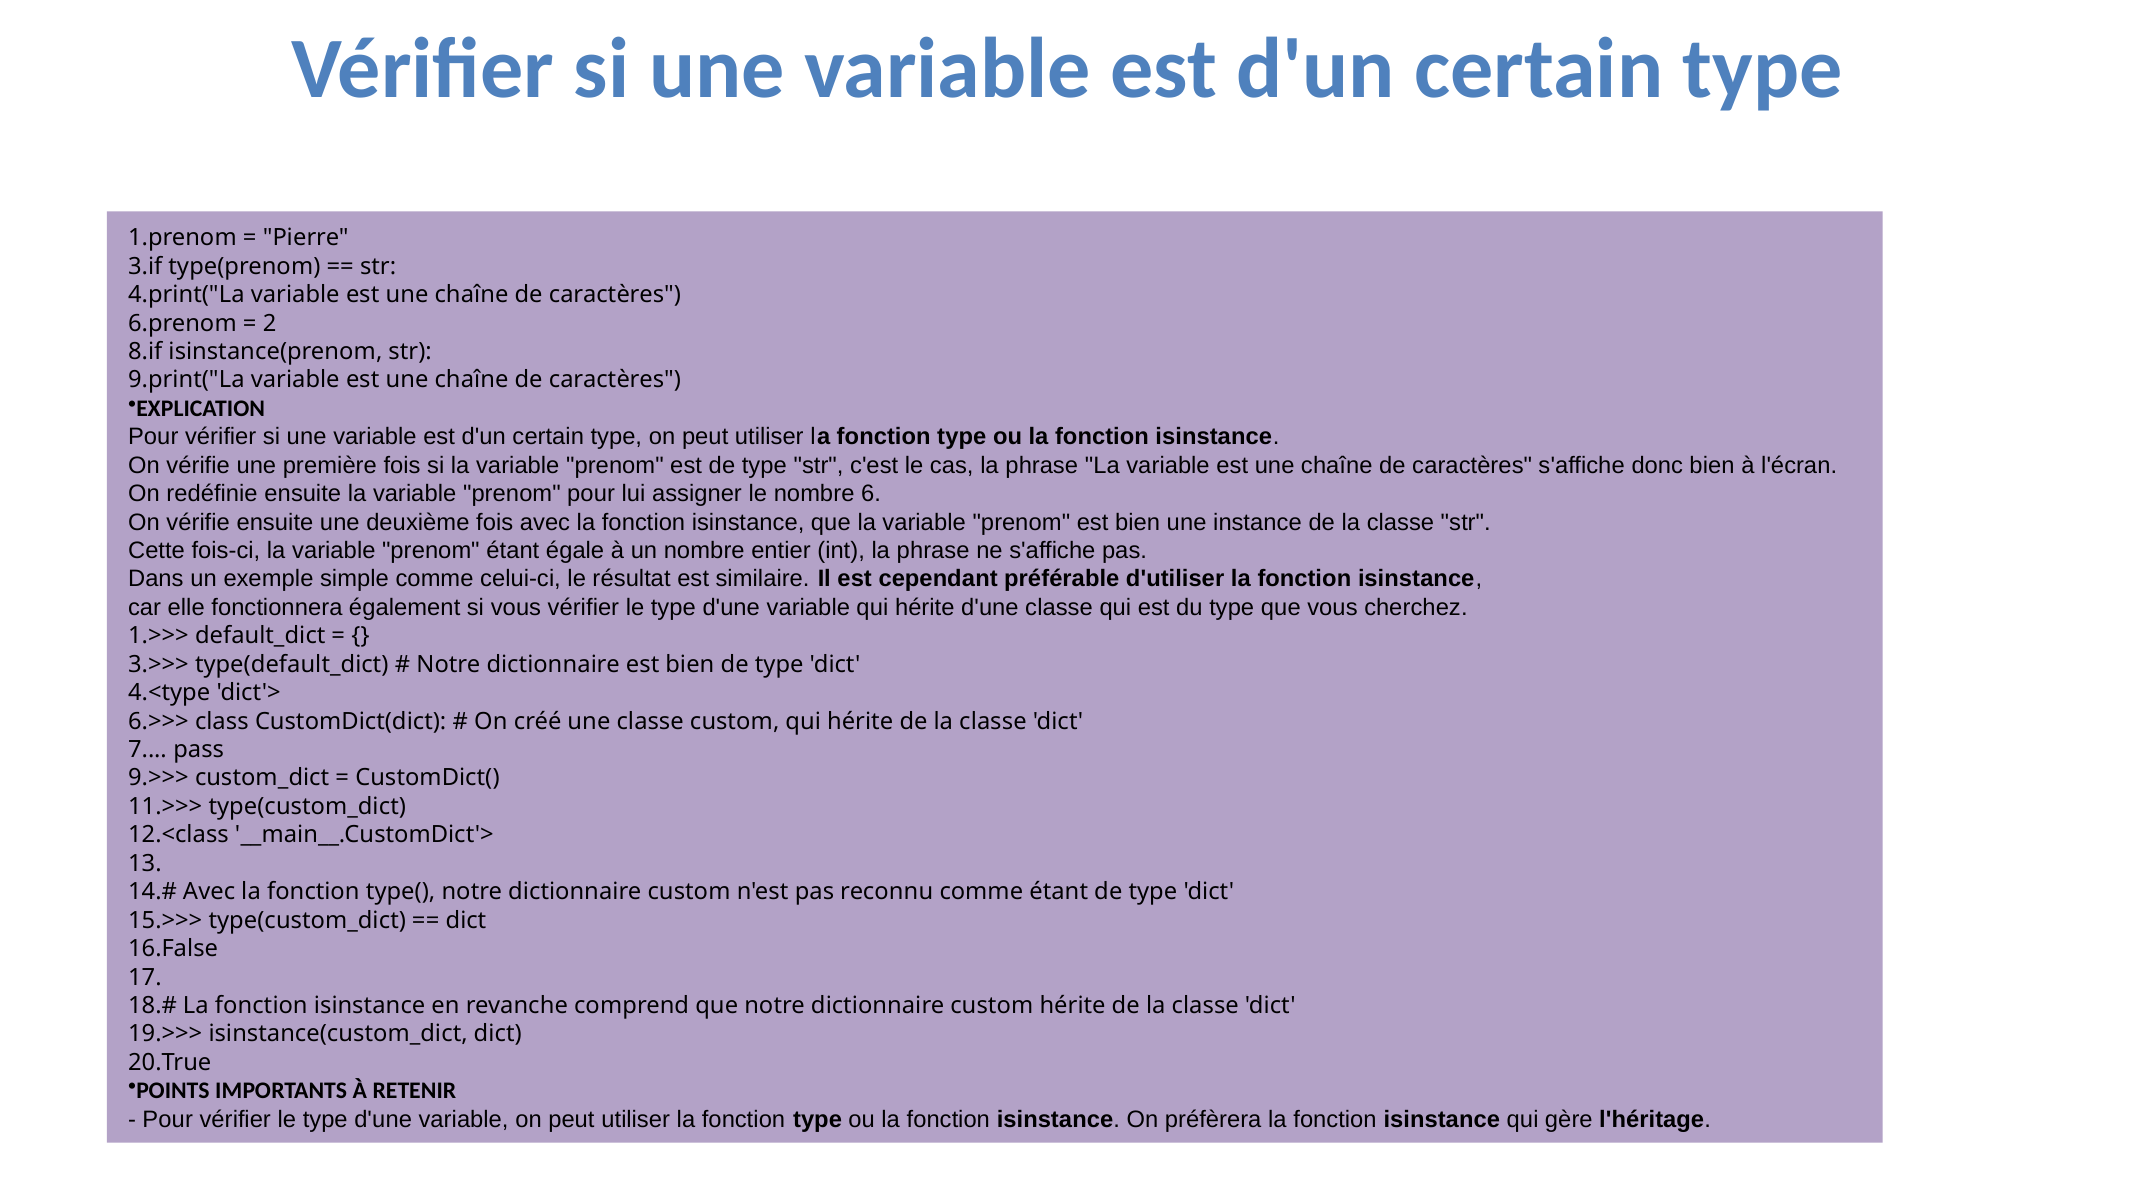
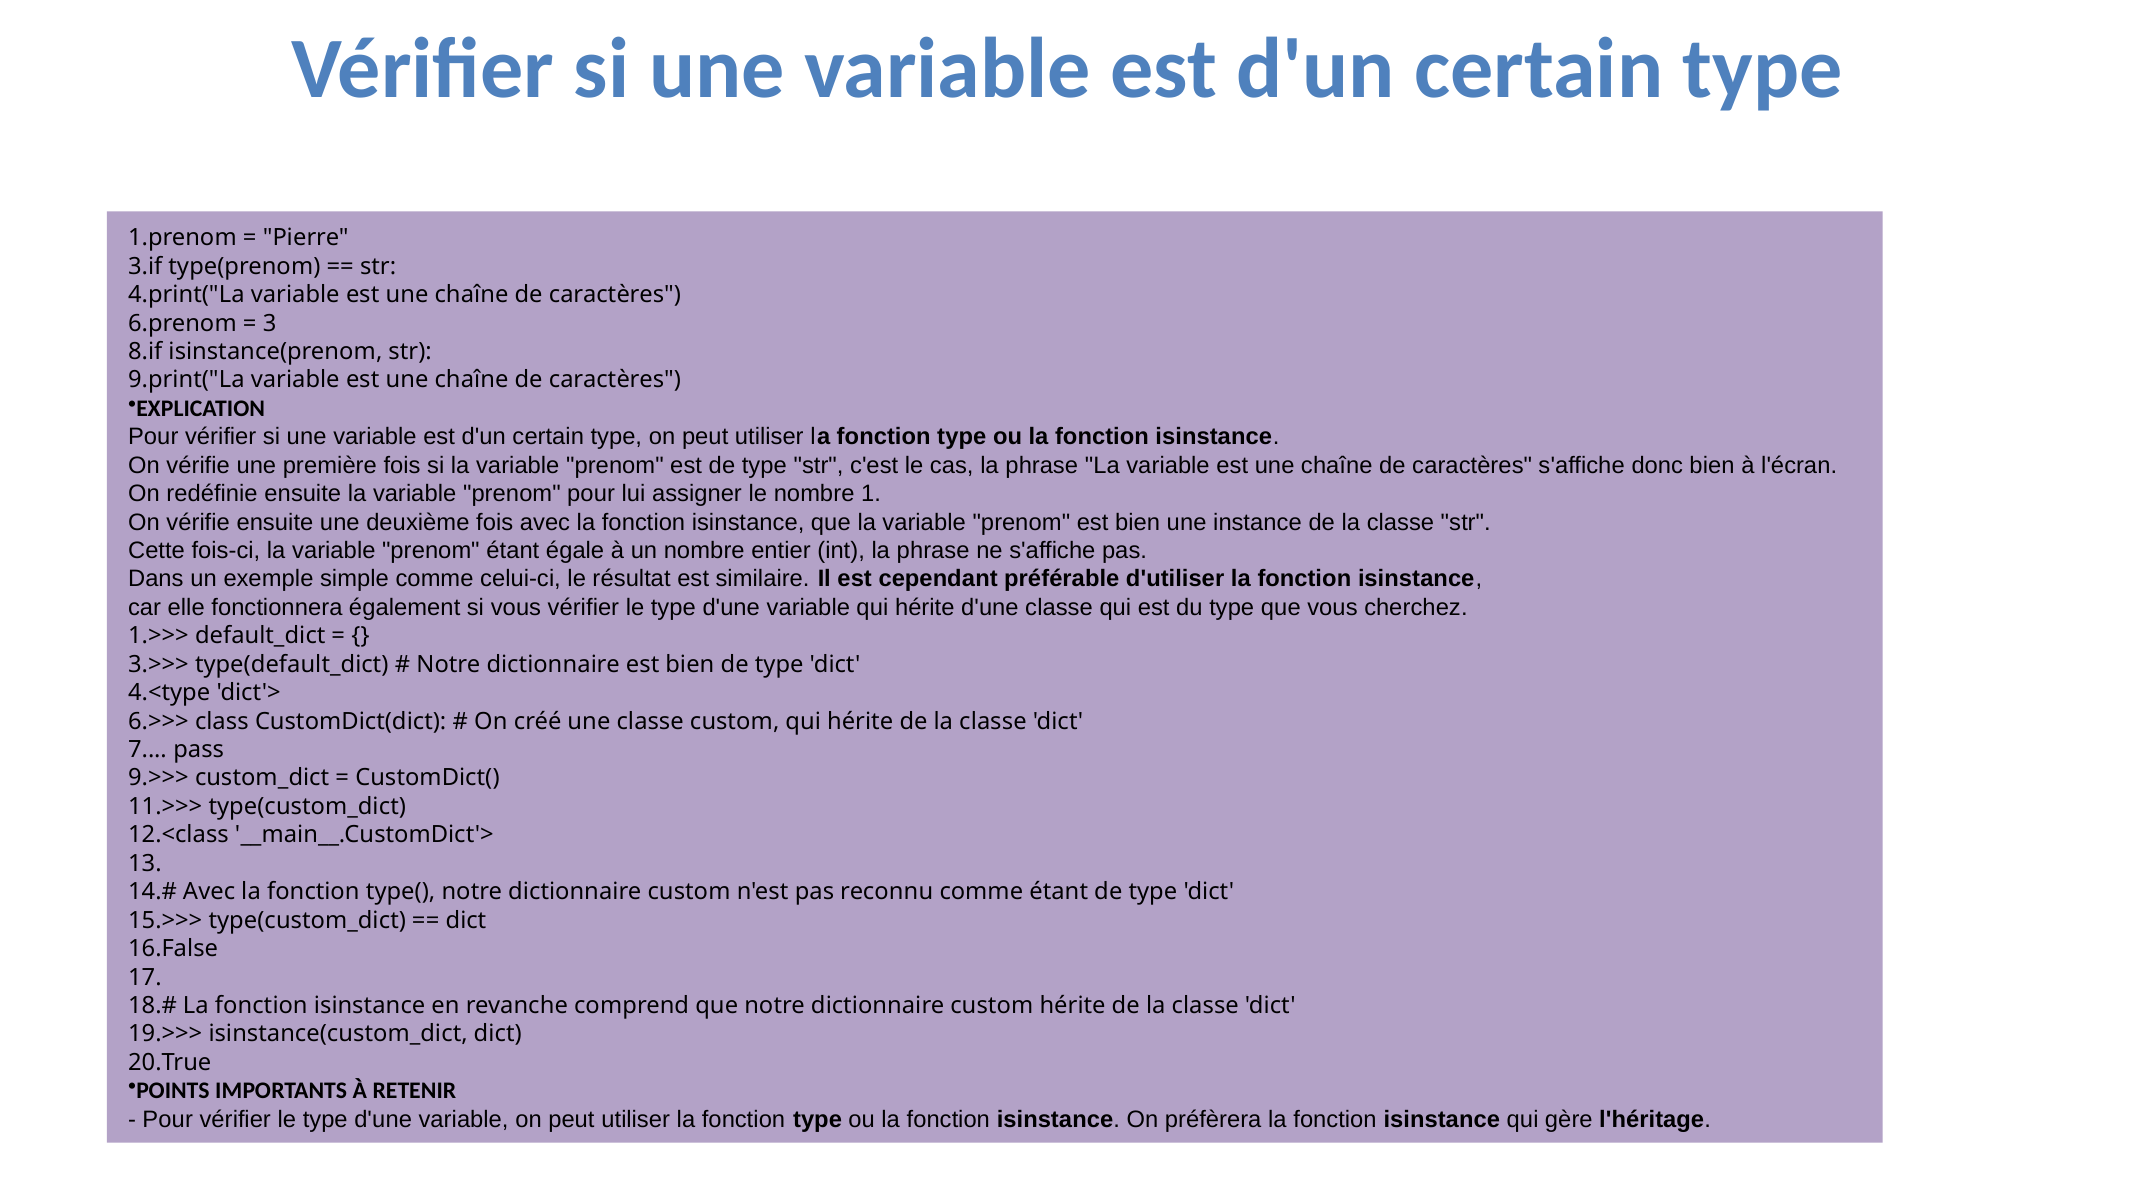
2: 2 -> 3
6: 6 -> 1
